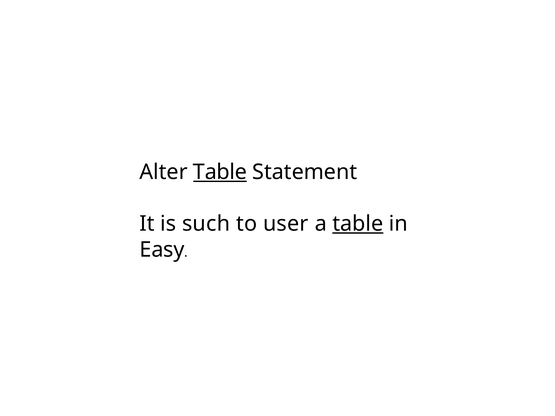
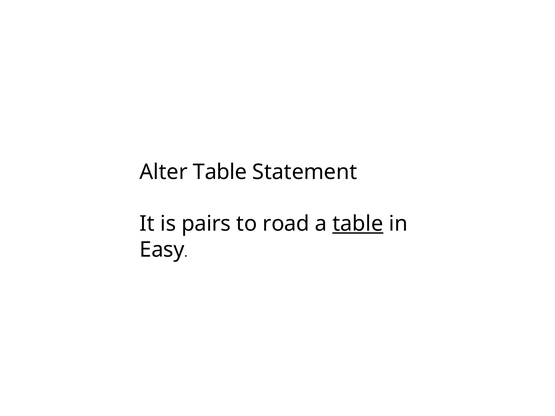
Table at (220, 172) underline: present -> none
such: such -> pairs
user: user -> road
